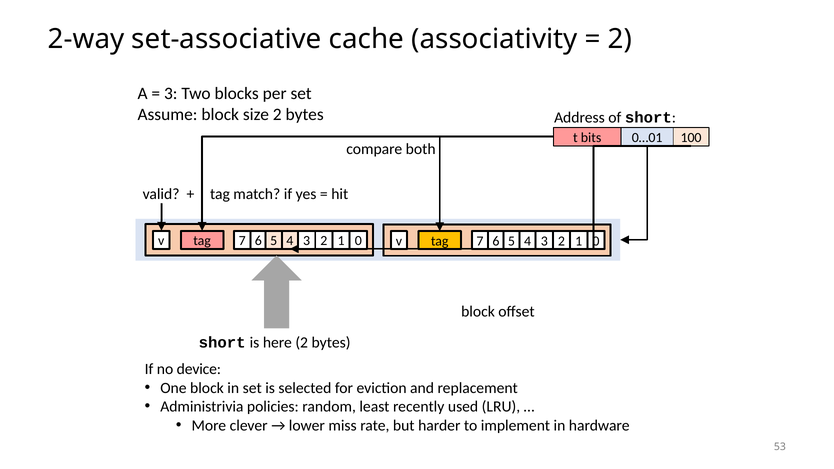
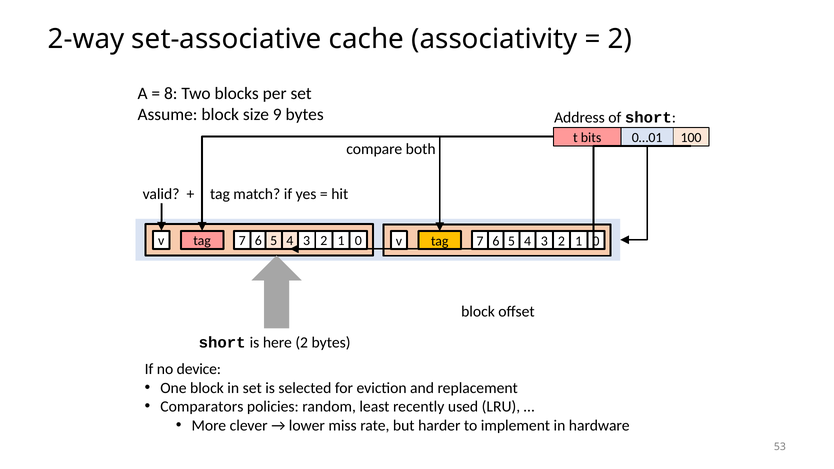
3 at (171, 94): 3 -> 8
size 2: 2 -> 9
Administrivia: Administrivia -> Comparators
